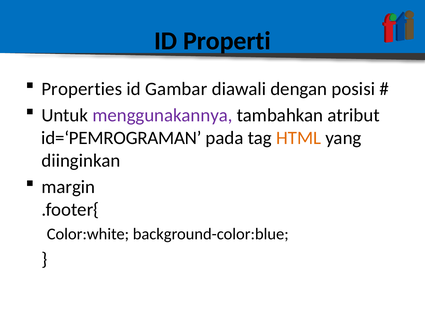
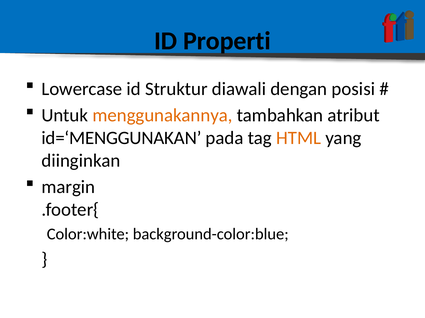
Properties: Properties -> Lowercase
Gambar: Gambar -> Struktur
menggunakannya colour: purple -> orange
id=‘PEMROGRAMAN: id=‘PEMROGRAMAN -> id=‘MENGGUNAKAN
